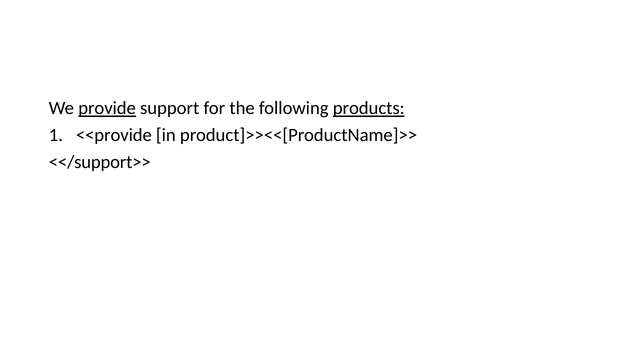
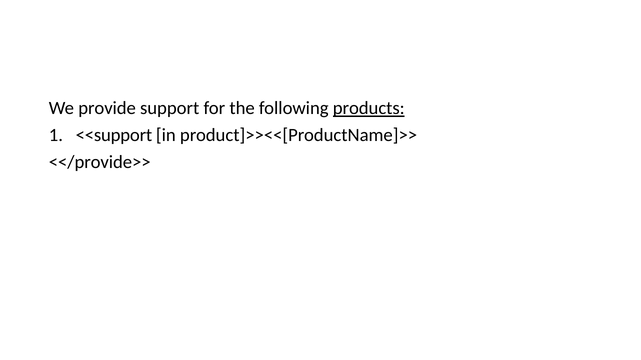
provide underline: present -> none
<<provide: <<provide -> <<support
<</support>>: <</support>> -> <</provide>>
